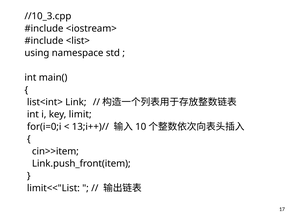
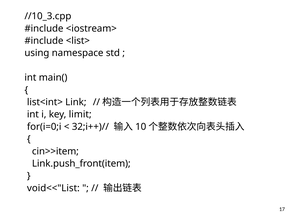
13;i++)//: 13;i++)// -> 32;i++)//
limit<<"List: limit<<"List -> void<<"List
